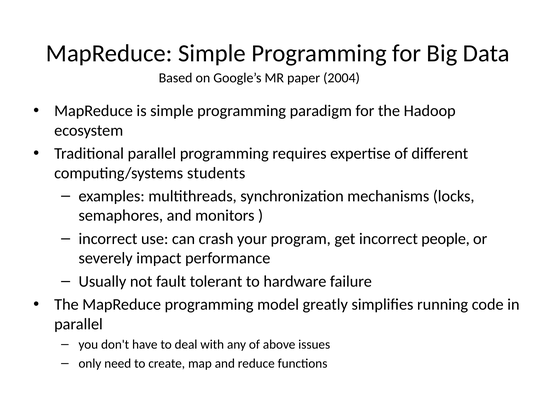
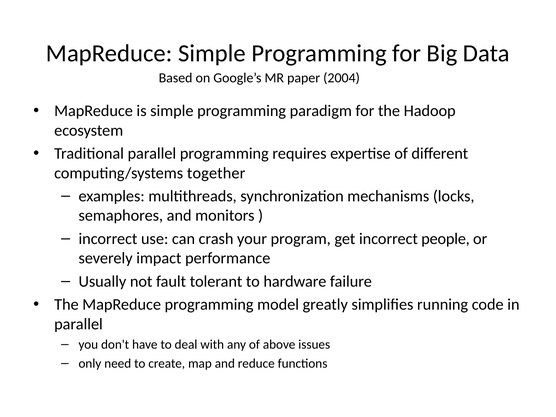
students: students -> together
